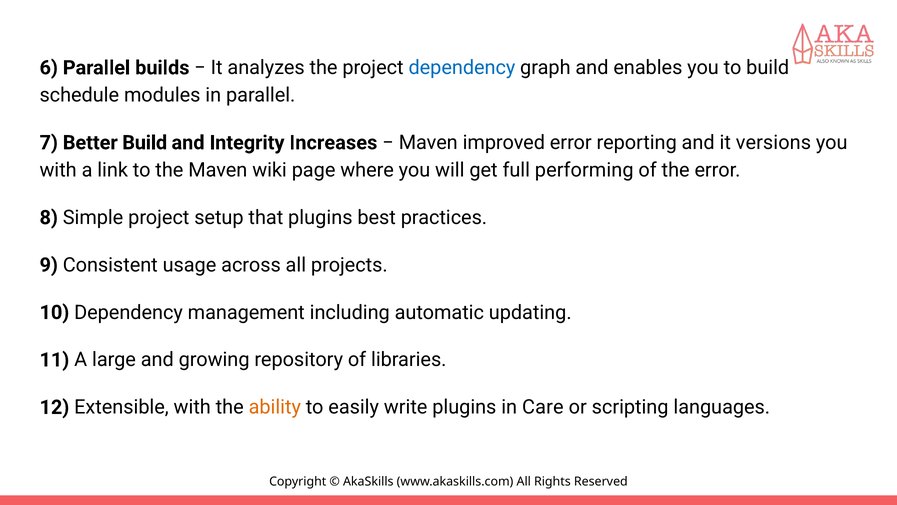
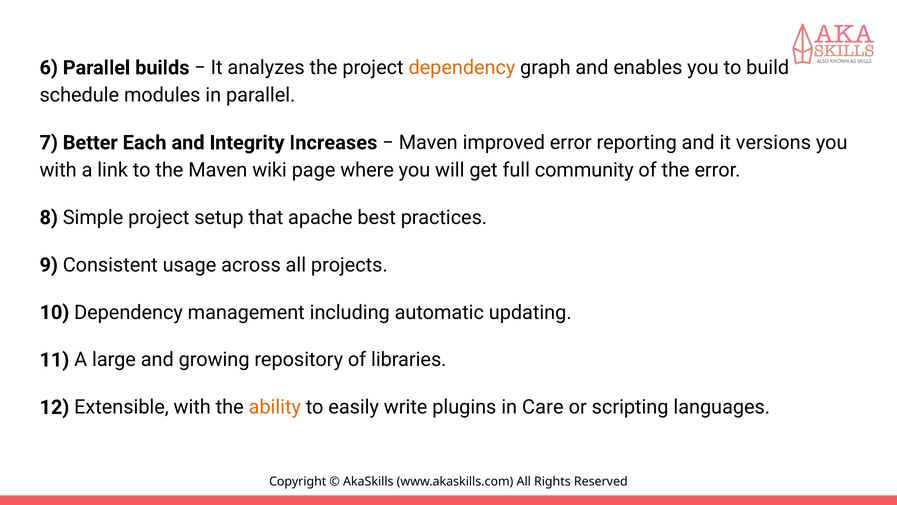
dependency at (462, 68) colour: blue -> orange
Better Build: Build -> Each
performing: performing -> community
that plugins: plugins -> apache
